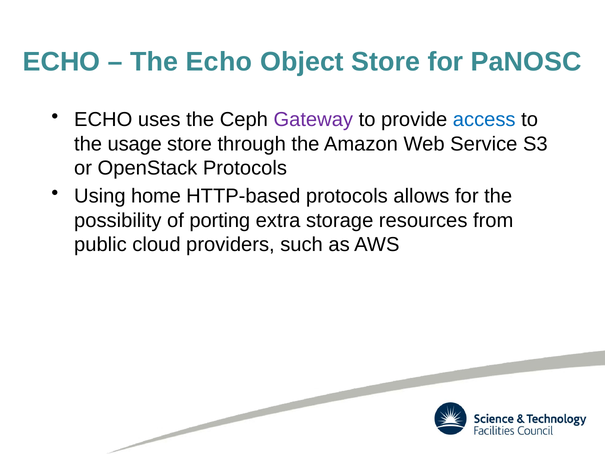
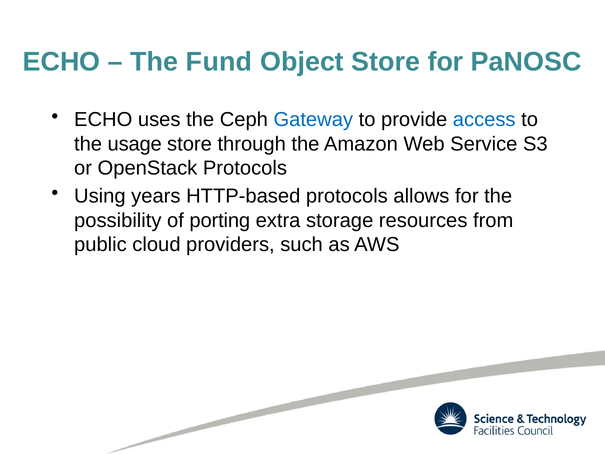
The Echo: Echo -> Fund
Gateway colour: purple -> blue
home: home -> years
